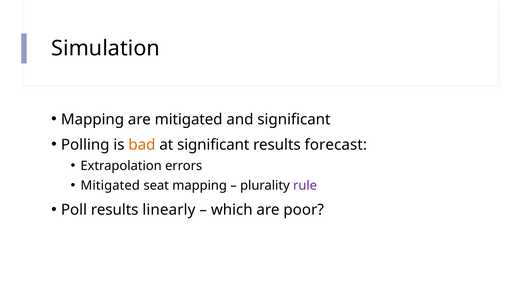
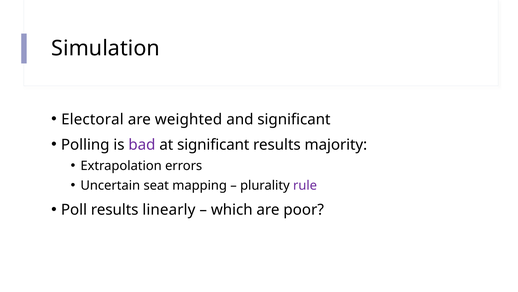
Mapping at (93, 119): Mapping -> Electoral
are mitigated: mitigated -> weighted
bad colour: orange -> purple
forecast: forecast -> majority
Mitigated at (110, 185): Mitigated -> Uncertain
